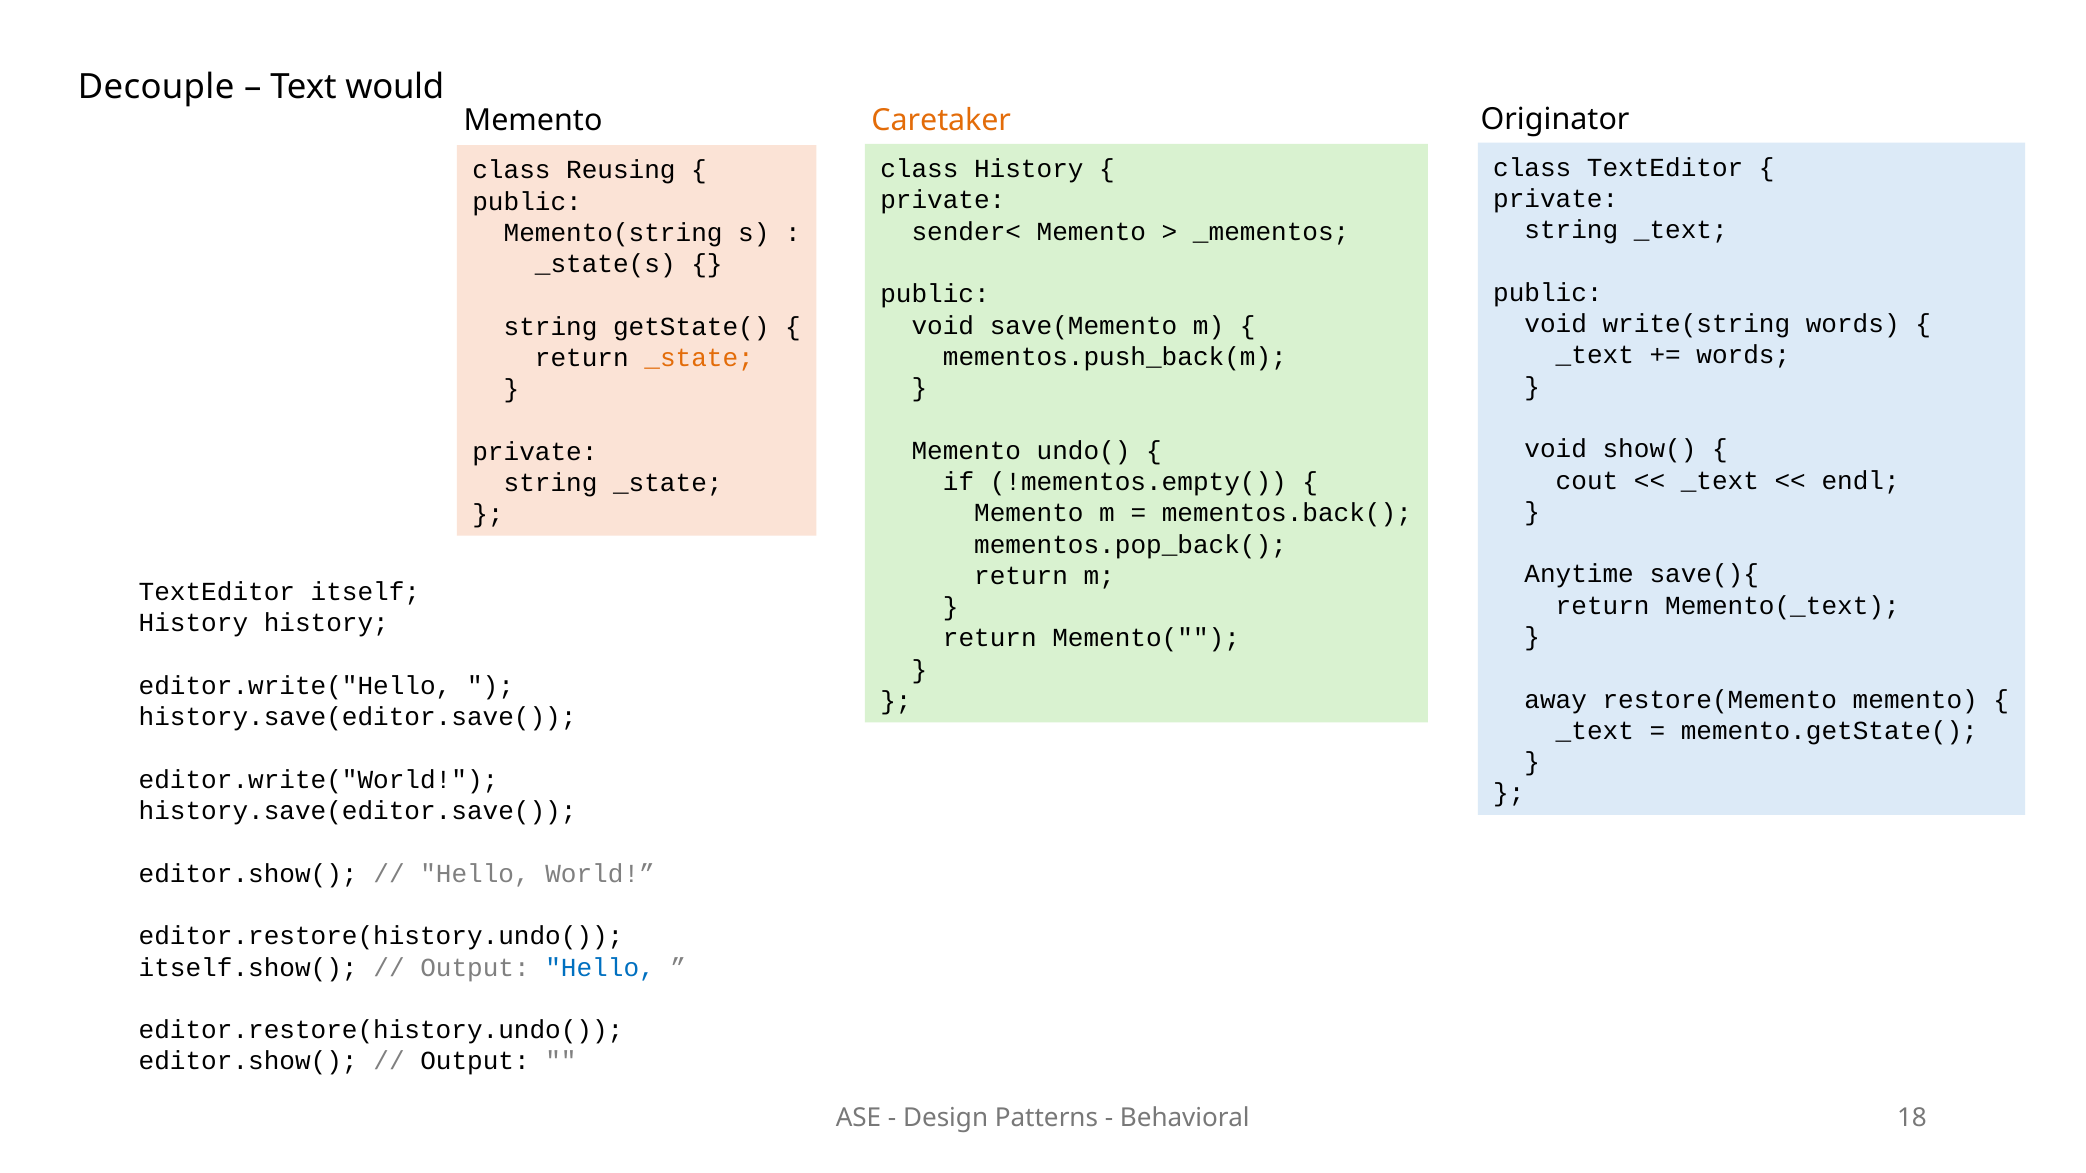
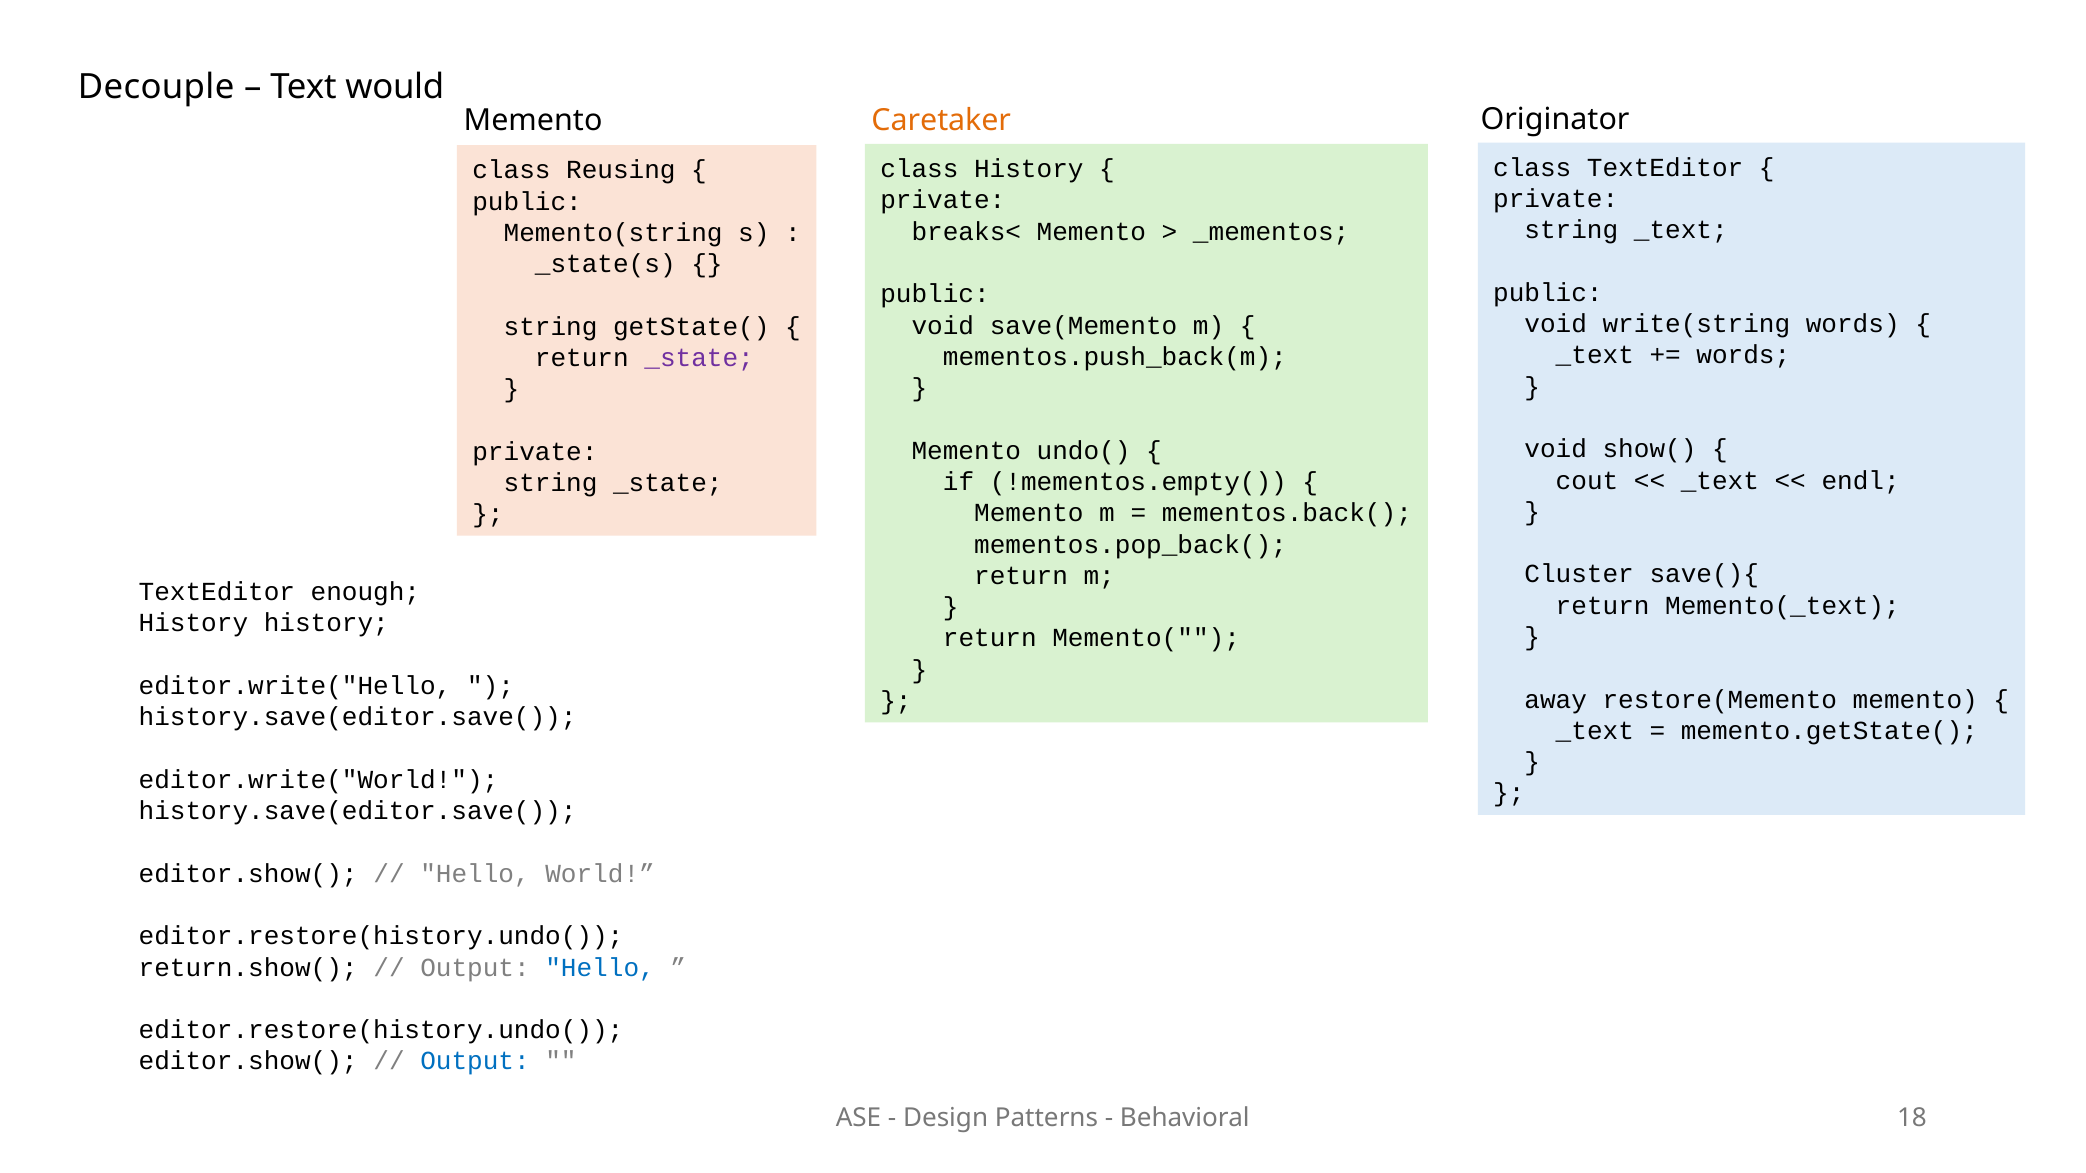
sender<: sender< -> breaks<
_state at (699, 358) colour: orange -> purple
Anytime: Anytime -> Cluster
itself: itself -> enough
itself.show(: itself.show( -> return.show(
Output at (475, 1062) colour: black -> blue
